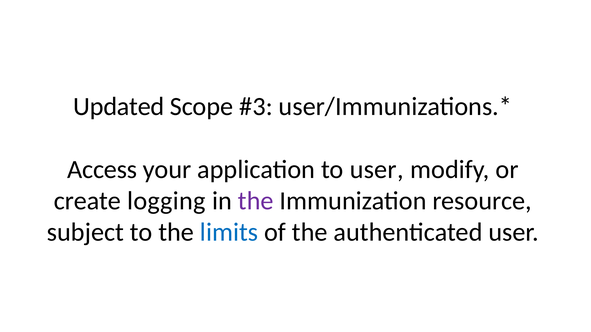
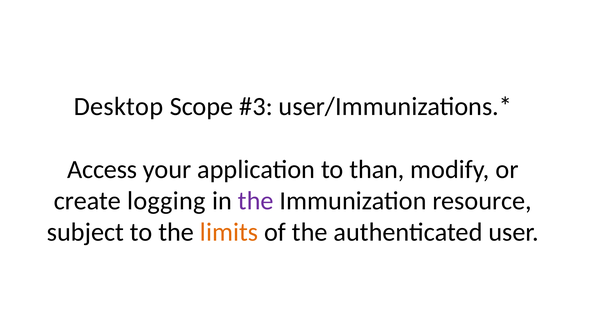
Updated: Updated -> Desktop
to user: user -> than
limits colour: blue -> orange
